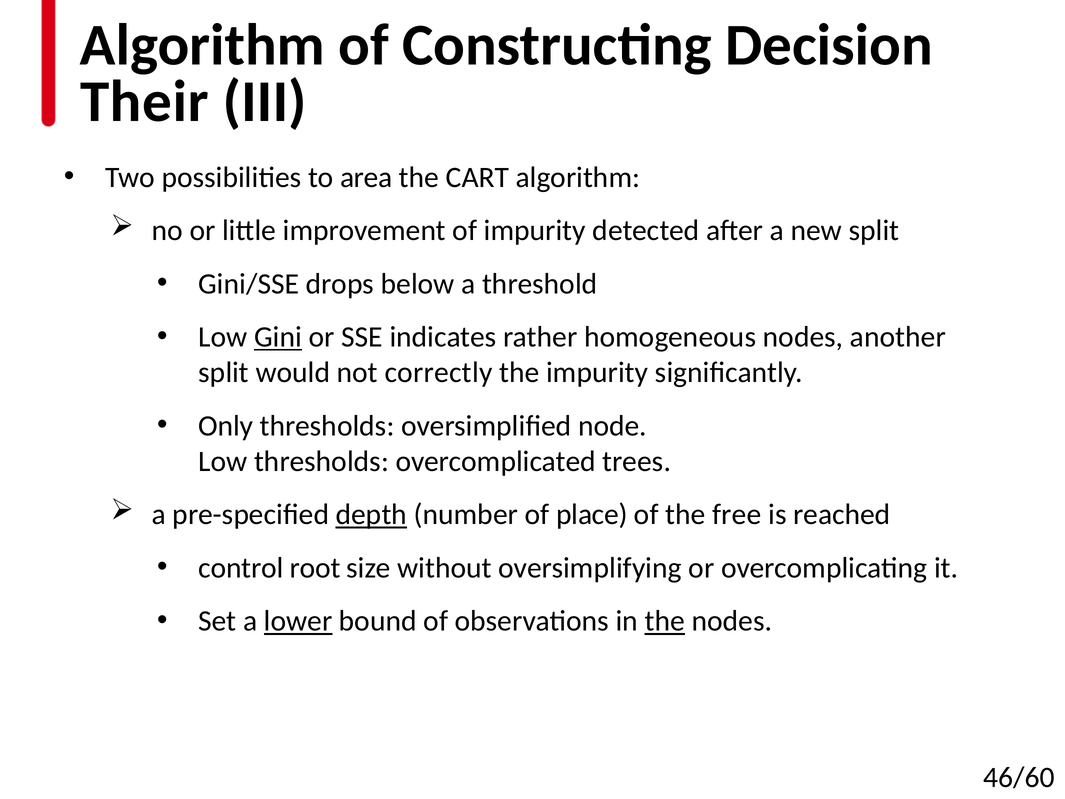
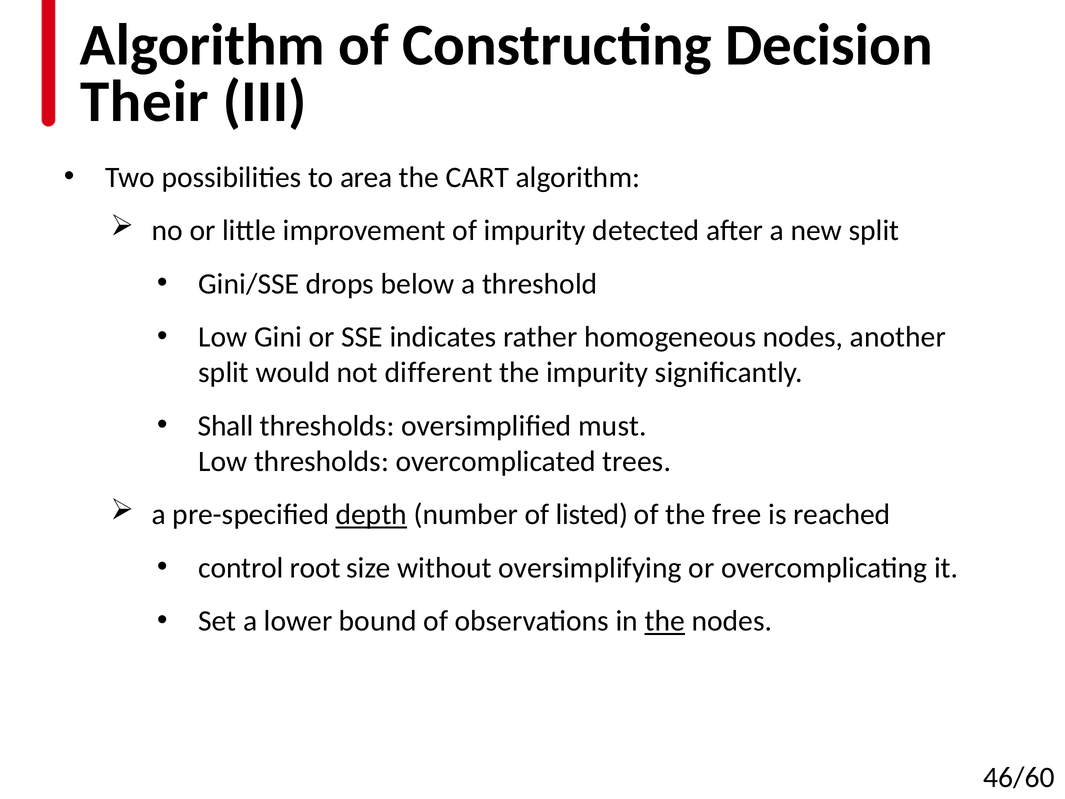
Gini underline: present -> none
correctly: correctly -> different
Only: Only -> Shall
node: node -> must
place: place -> listed
lower underline: present -> none
